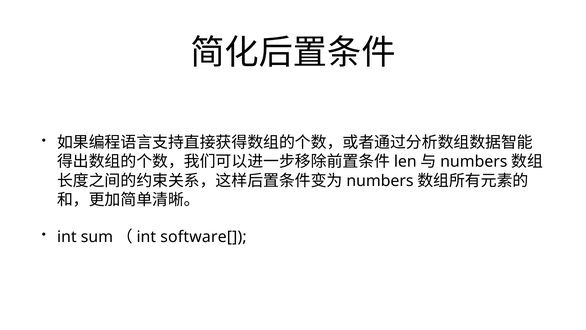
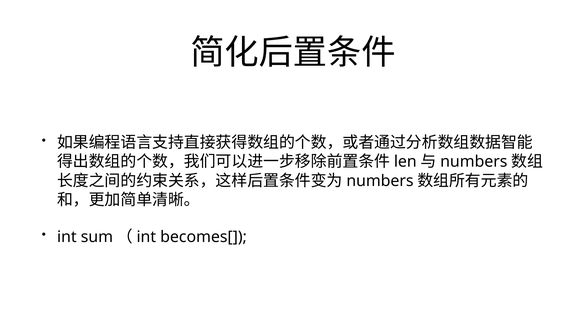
software[: software[ -> becomes[
